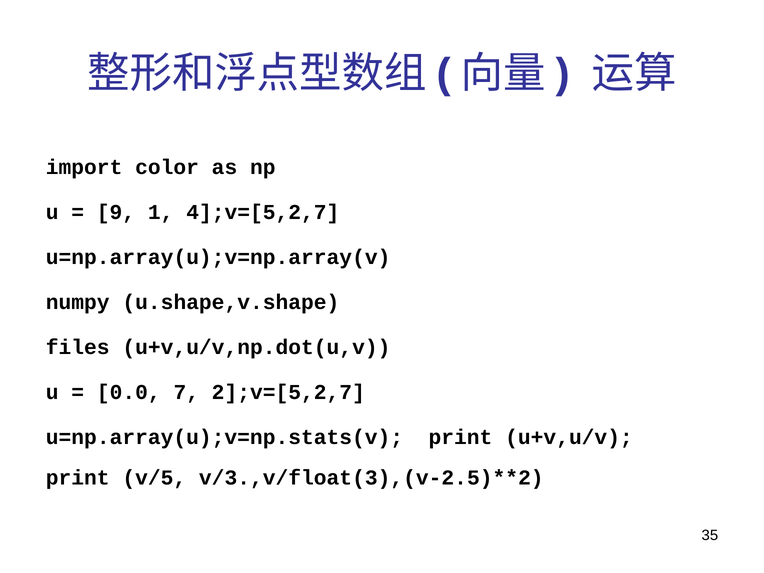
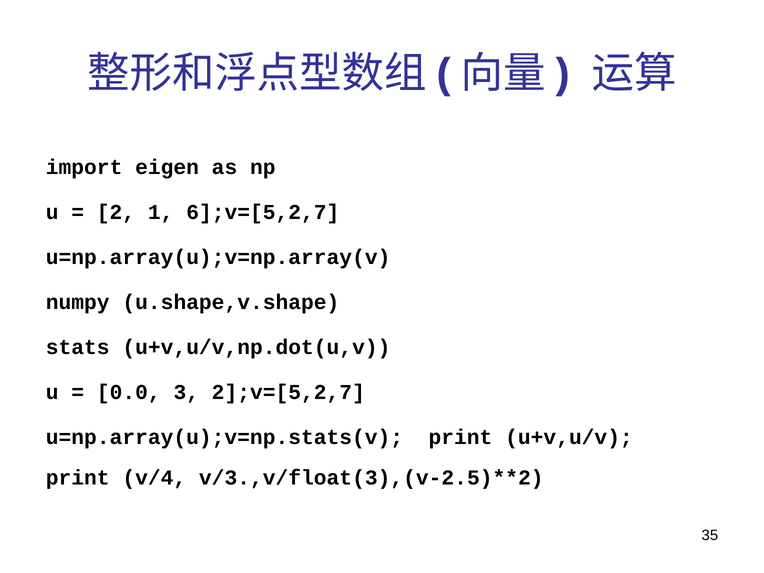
color: color -> eigen
9: 9 -> 2
4];v=[5,2,7: 4];v=[5,2,7 -> 6];v=[5,2,7
files: files -> stats
7: 7 -> 3
v/5: v/5 -> v/4
